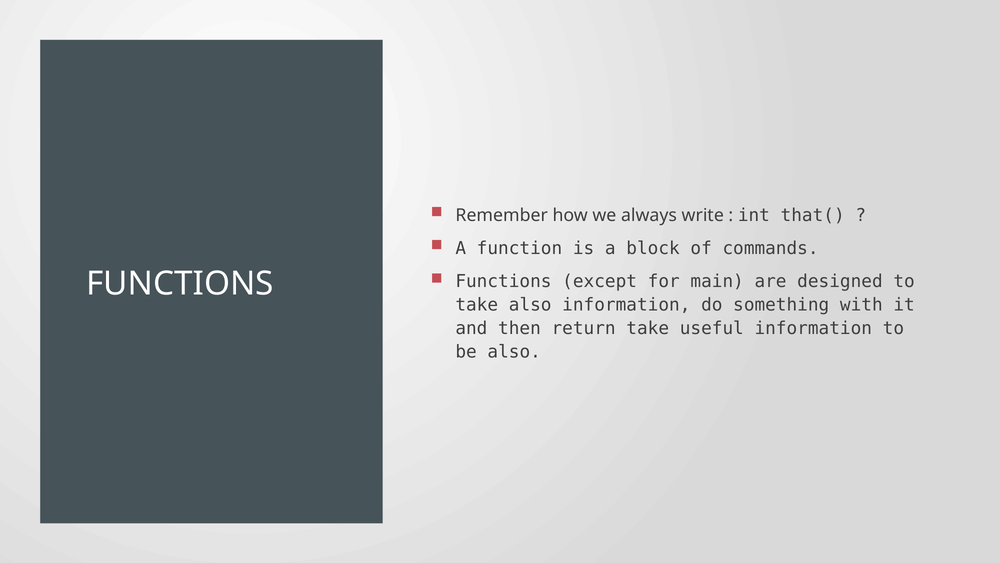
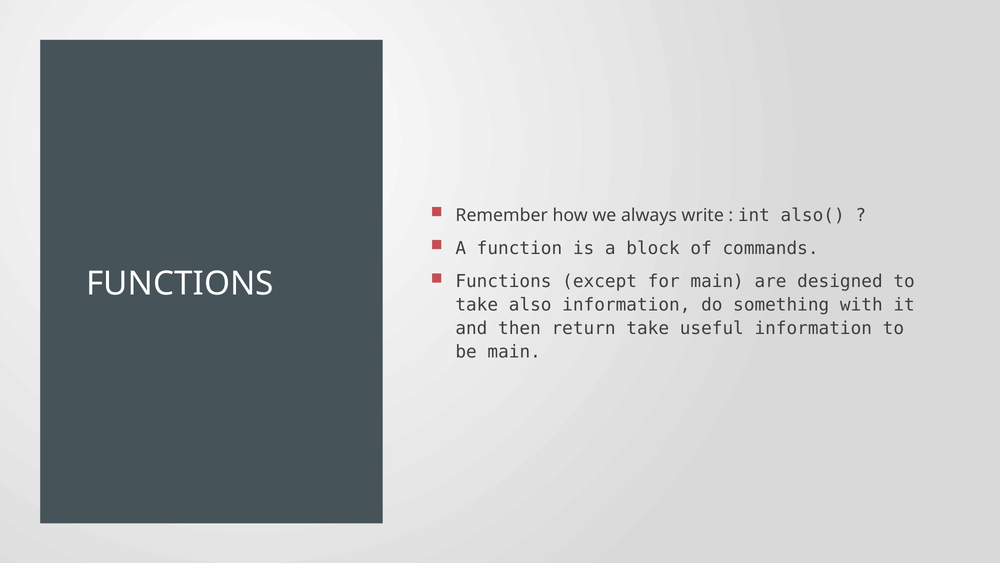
that(: that( -> also(
be also: also -> main
